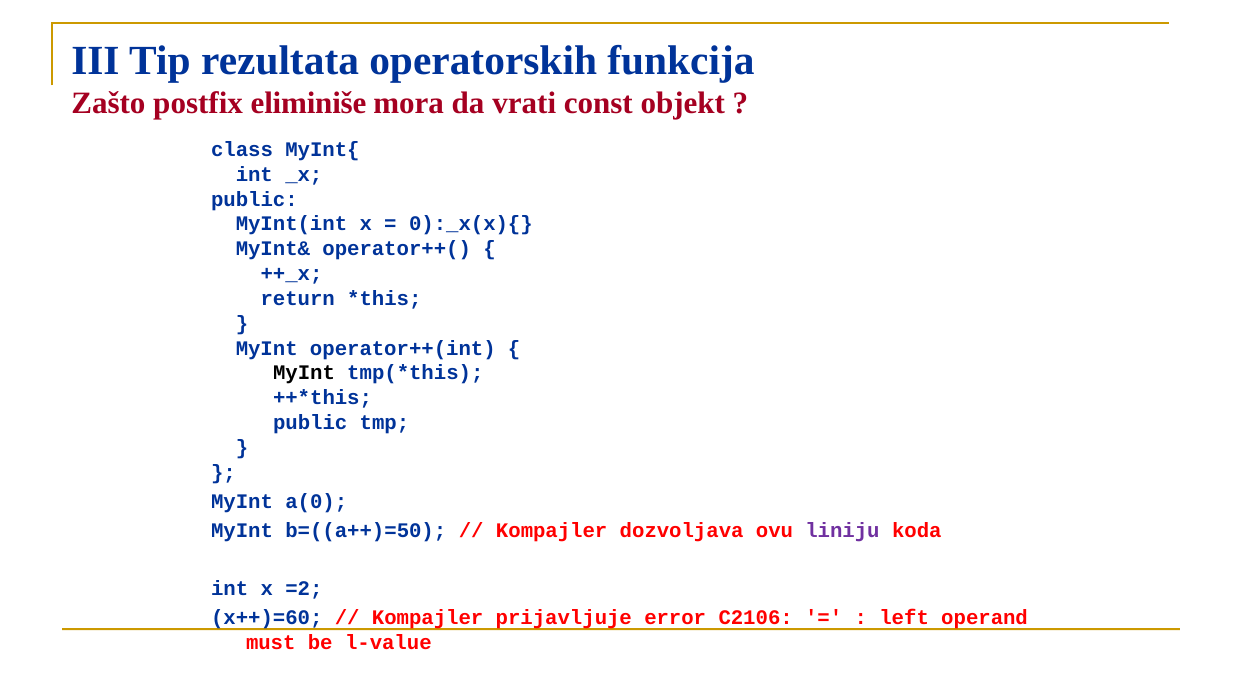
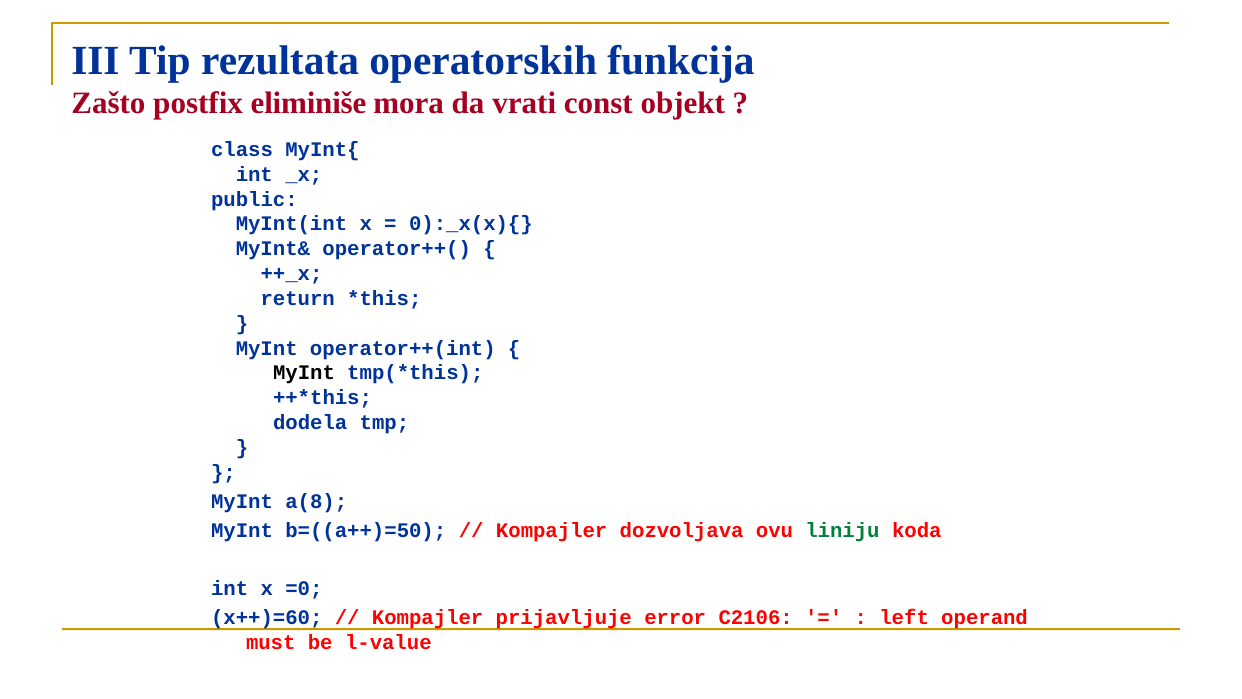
public at (310, 423): public -> dodela
a(0: a(0 -> a(8
liniju colour: purple -> green
=2: =2 -> =0
